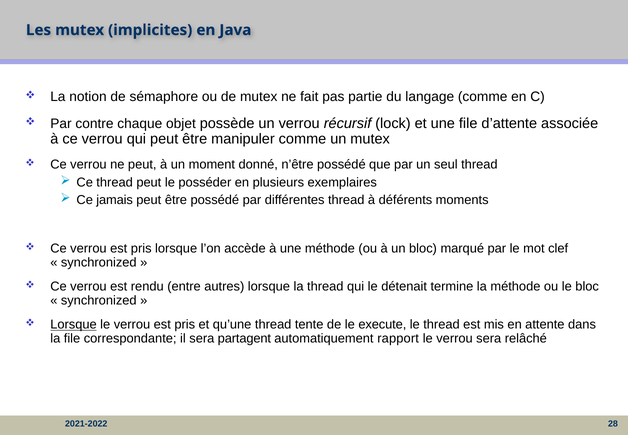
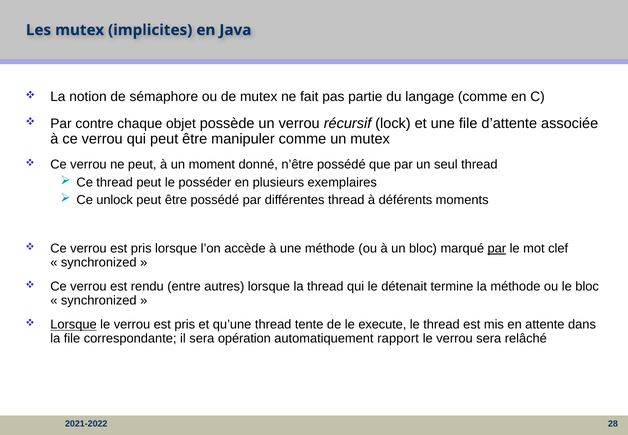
jamais: jamais -> unlock
par at (497, 248) underline: none -> present
partagent: partagent -> opération
